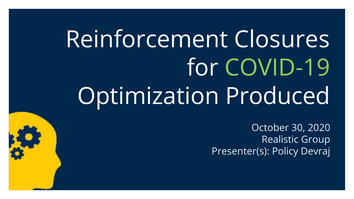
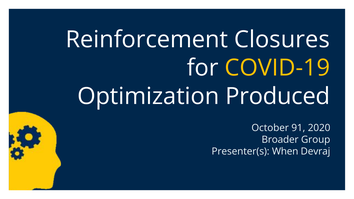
COVID-19 colour: light green -> yellow
30: 30 -> 91
Realistic: Realistic -> Broader
Policy: Policy -> When
